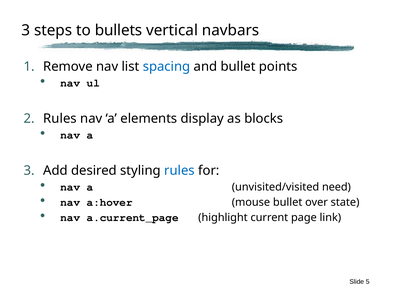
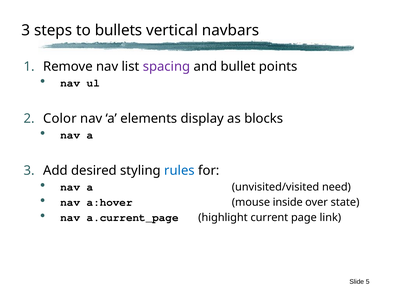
spacing colour: blue -> purple
Rules at (60, 118): Rules -> Color
mouse bullet: bullet -> inside
